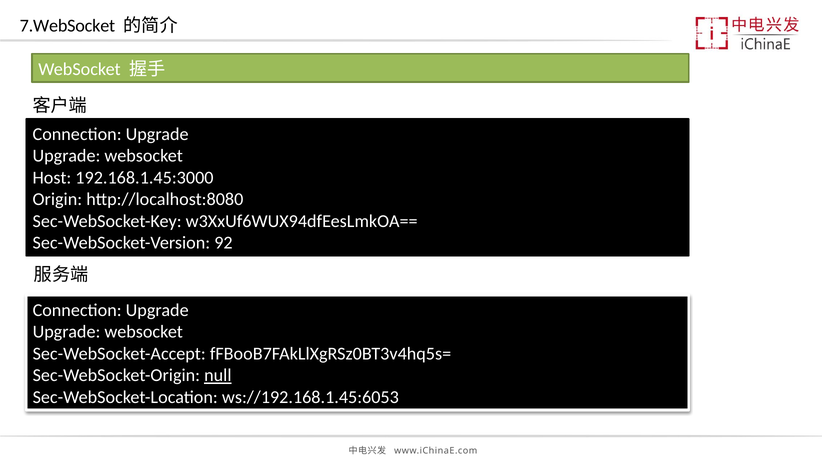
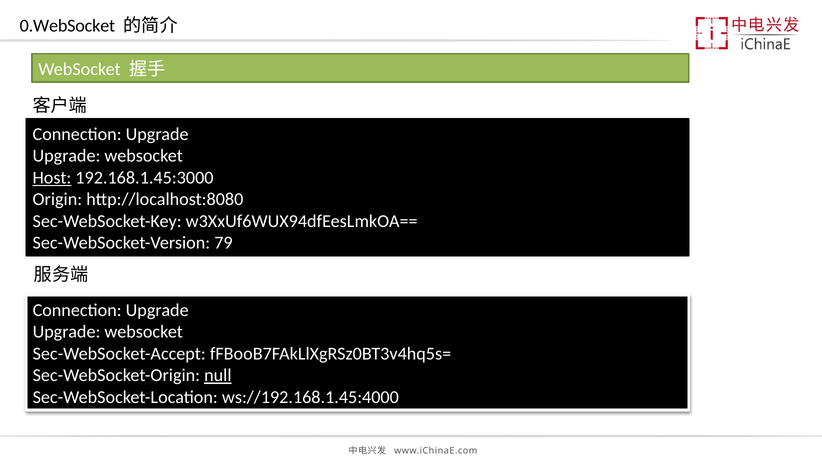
7.WebSocket: 7.WebSocket -> 0.WebSocket
Host underline: none -> present
92: 92 -> 79
ws://192.168.1.45:6053: ws://192.168.1.45:6053 -> ws://192.168.1.45:4000
